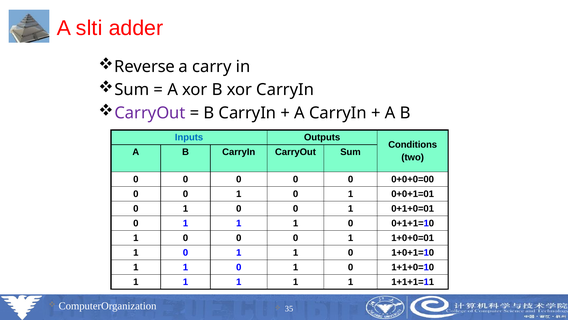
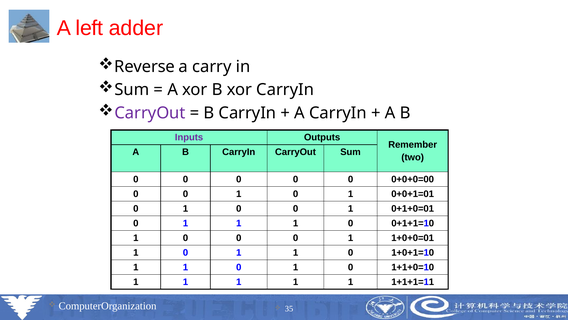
slti: slti -> left
Inputs colour: blue -> purple
Conditions: Conditions -> Remember
